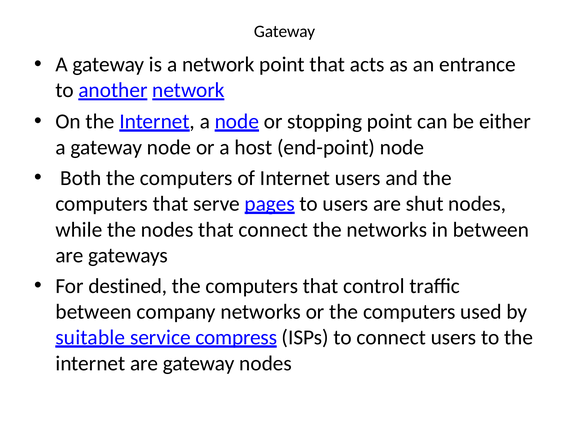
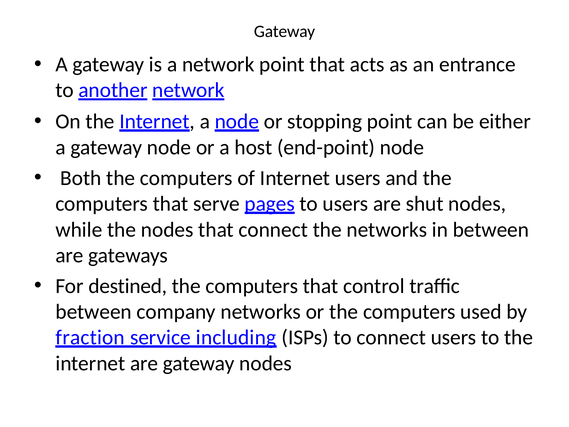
suitable: suitable -> fraction
compress: compress -> including
